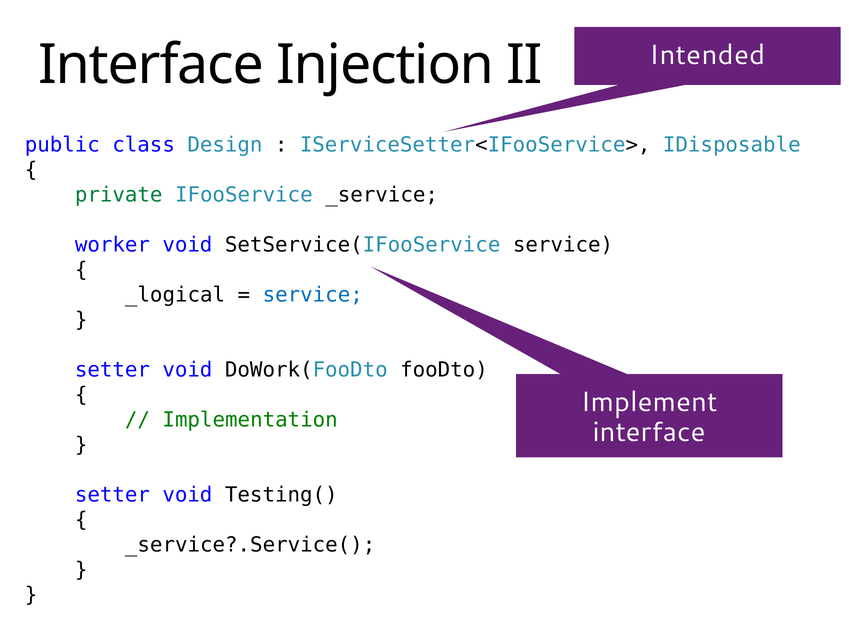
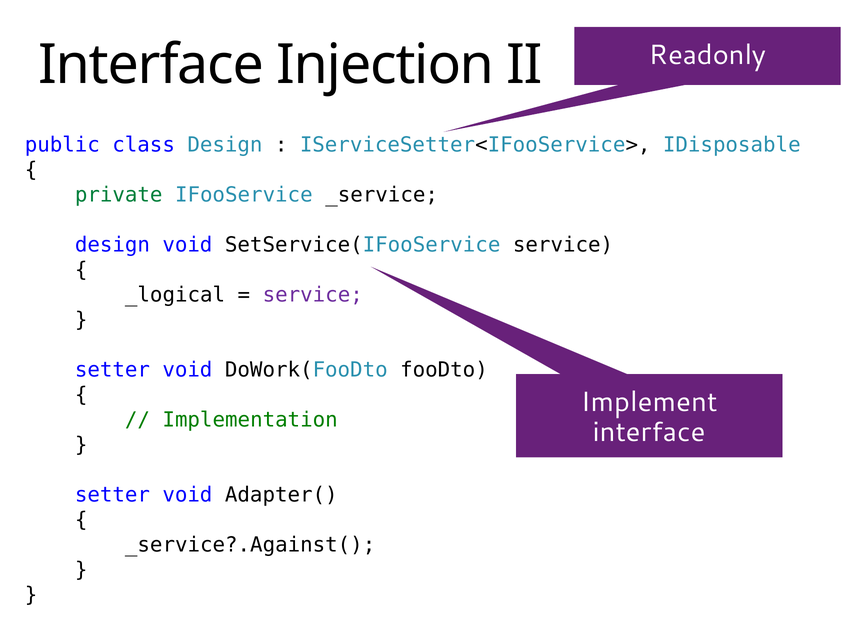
Intended: Intended -> Readonly
worker at (112, 245): worker -> design
service at (313, 295) colour: blue -> purple
Testing(: Testing( -> Adapter(
_service?.Service(: _service?.Service( -> _service?.Against(
